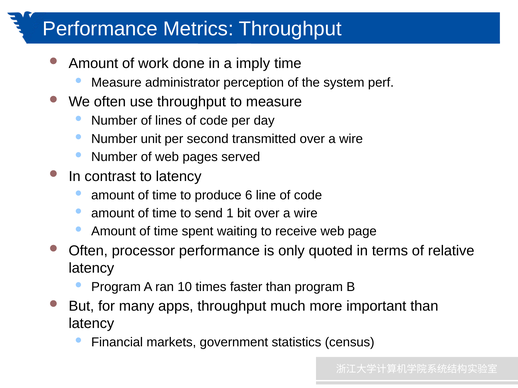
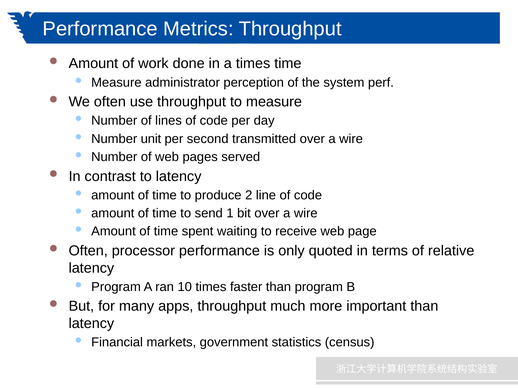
a imply: imply -> times
6: 6 -> 2
